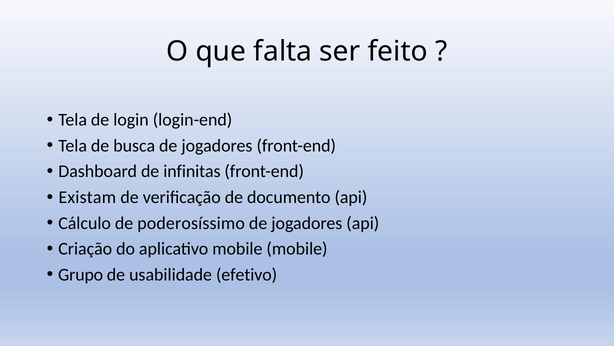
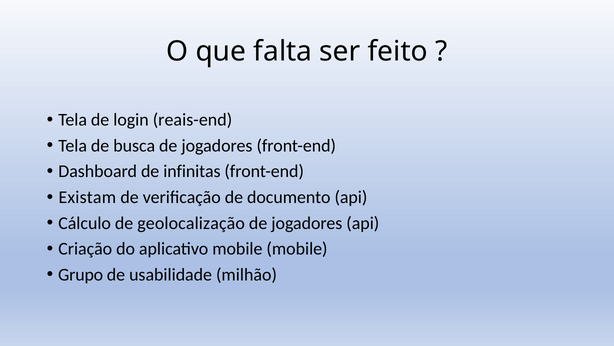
login-end: login-end -> reais-end
poderosíssimo: poderosíssimo -> geolocalização
efetivo: efetivo -> milhão
